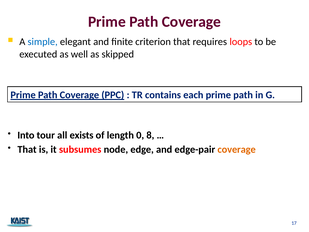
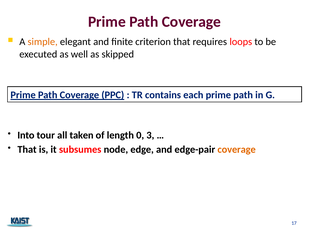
simple colour: blue -> orange
exists: exists -> taken
8: 8 -> 3
